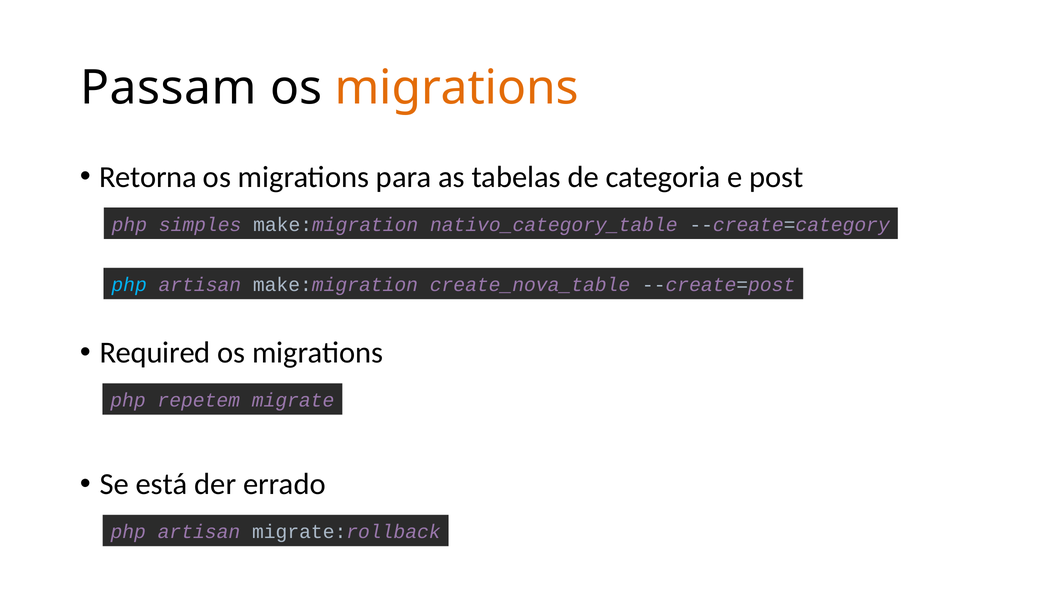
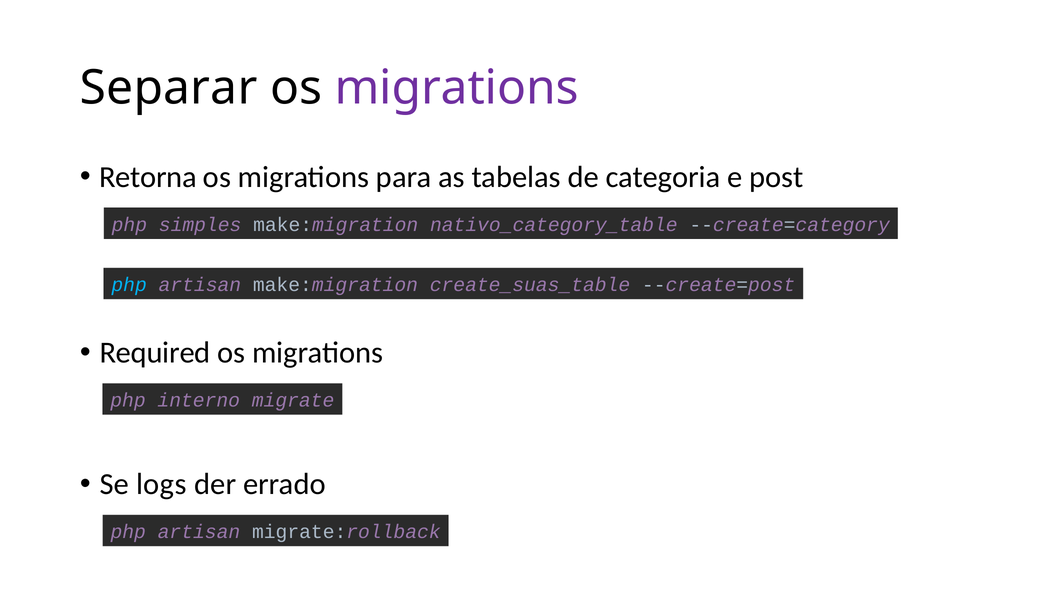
Passam: Passam -> Separar
migrations at (457, 88) colour: orange -> purple
create_nova_table: create_nova_table -> create_suas_table
repetem: repetem -> interno
está: está -> logs
